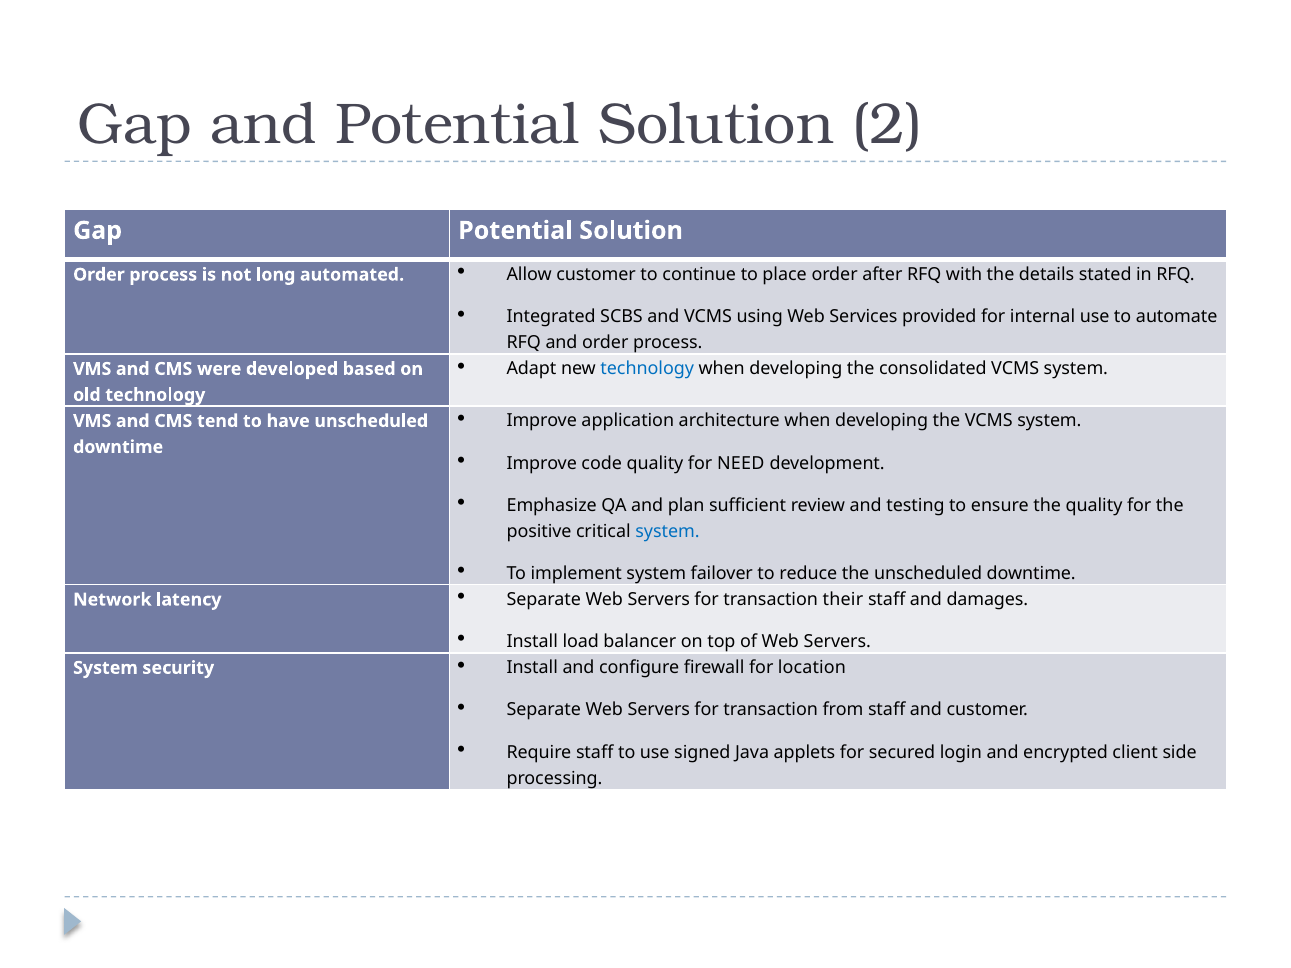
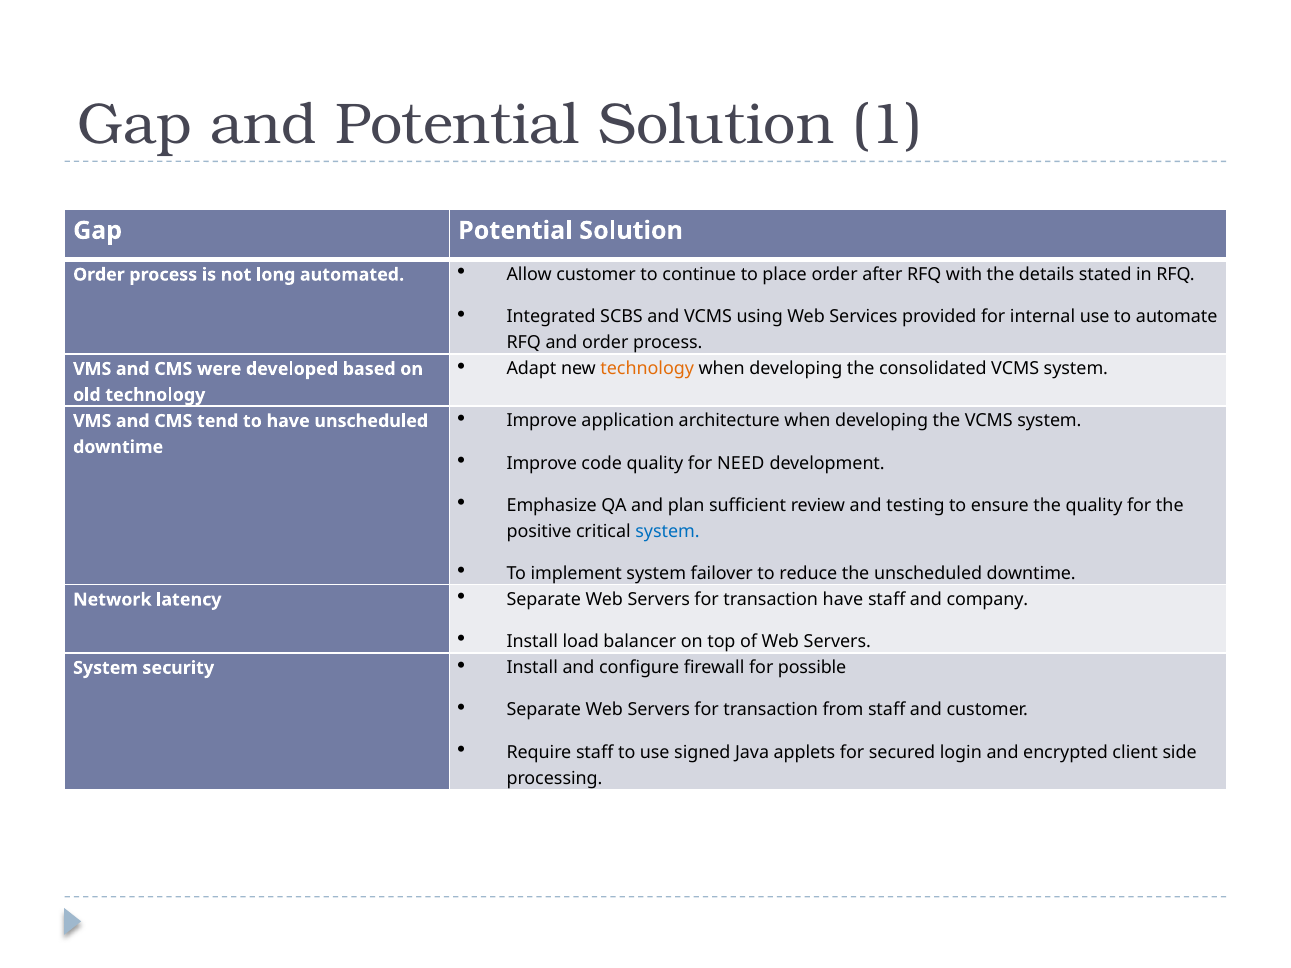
2: 2 -> 1
technology at (647, 369) colour: blue -> orange
transaction their: their -> have
damages: damages -> company
location: location -> possible
